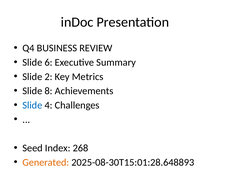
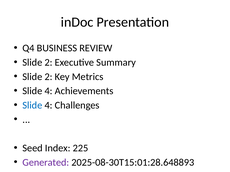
6 at (49, 63): 6 -> 2
8 at (49, 91): 8 -> 4
268: 268 -> 225
Generated colour: orange -> purple
